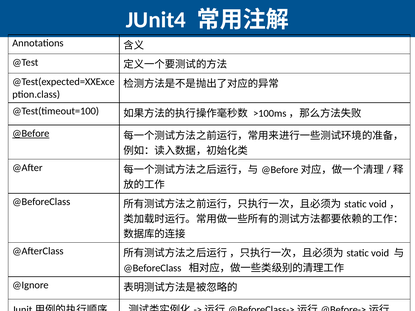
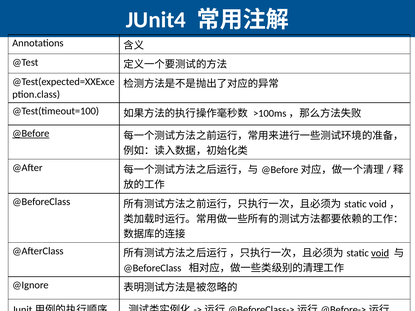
void underline: none -> present
